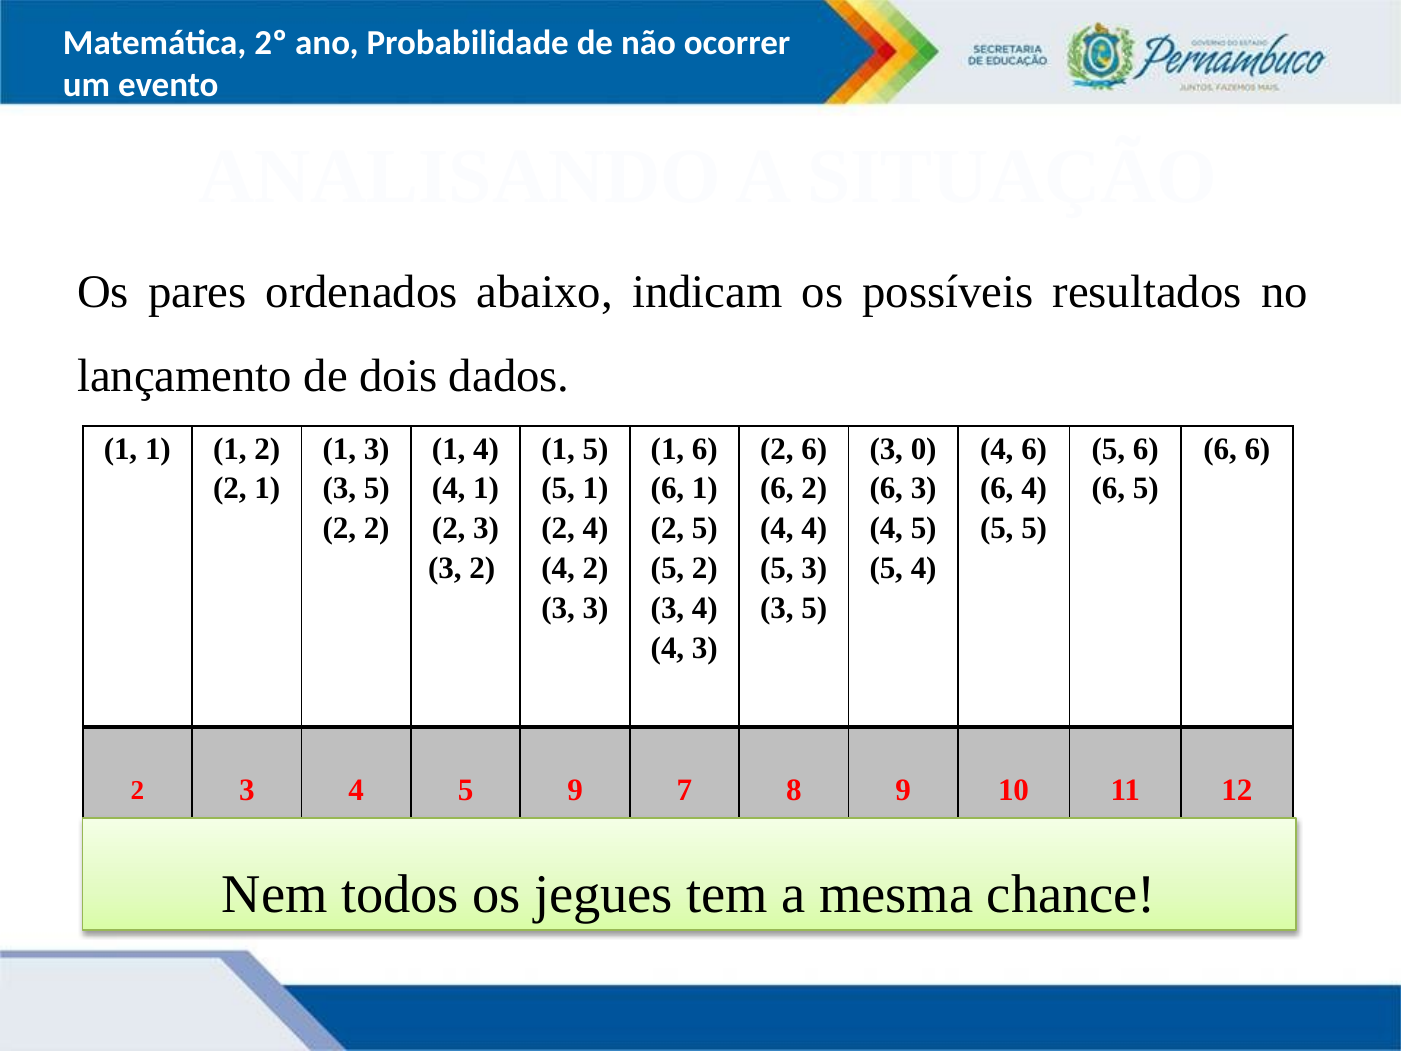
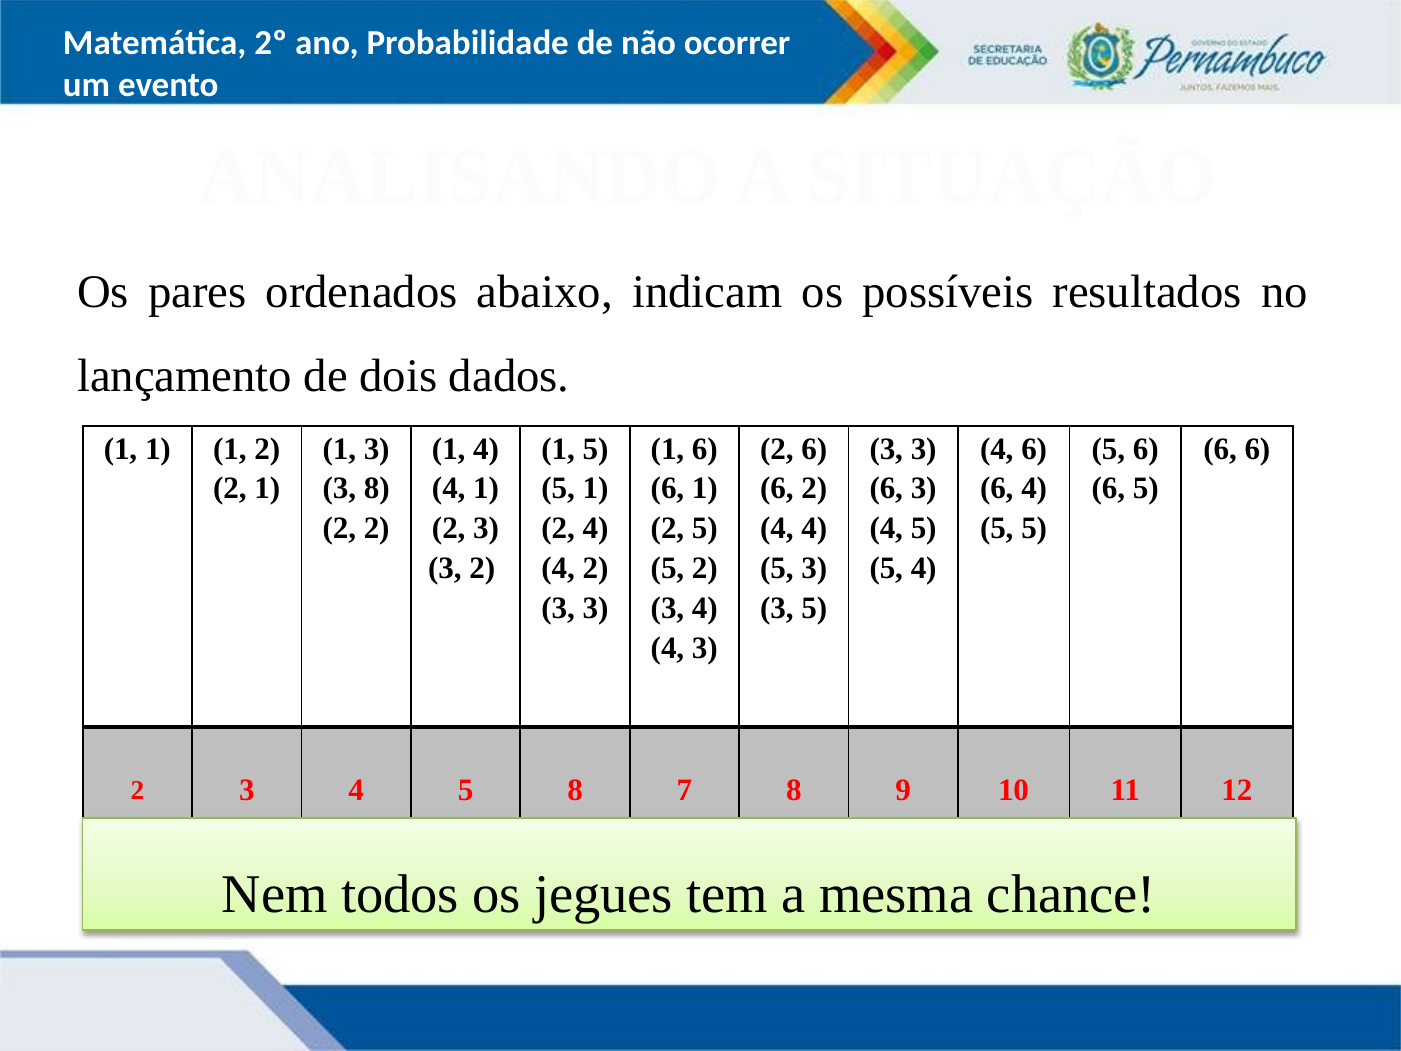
0 at (924, 449): 0 -> 3
5 at (377, 489): 5 -> 8
5 9: 9 -> 8
